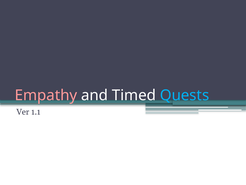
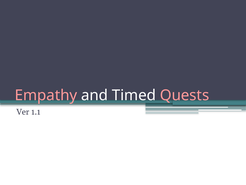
Quests colour: light blue -> pink
